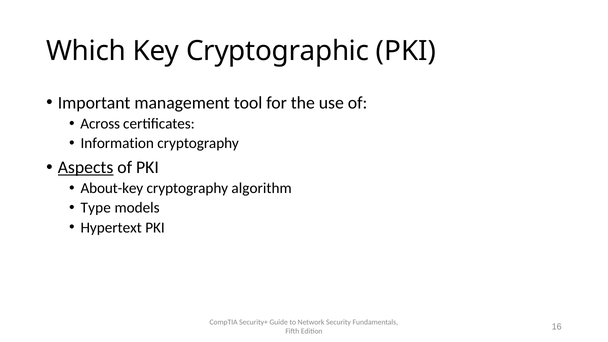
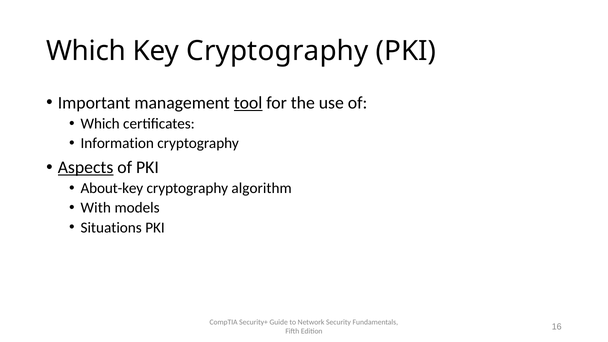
Key Cryptographic: Cryptographic -> Cryptography
tool underline: none -> present
Across at (100, 124): Across -> Which
Type: Type -> With
Hypertext: Hypertext -> Situations
